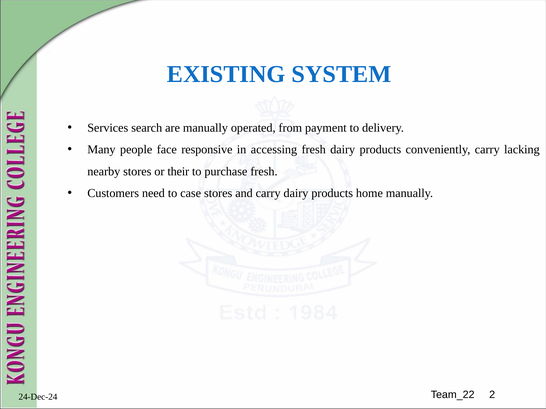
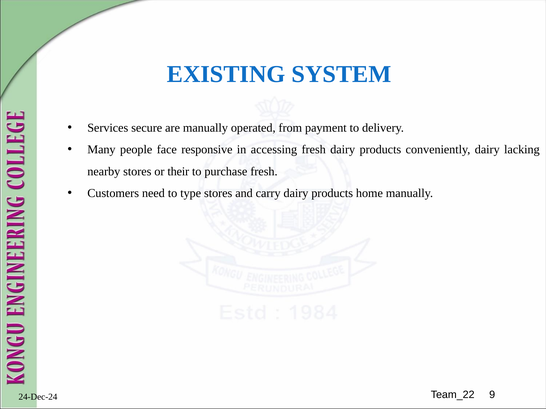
search: search -> secure
conveniently carry: carry -> dairy
case: case -> type
2: 2 -> 9
